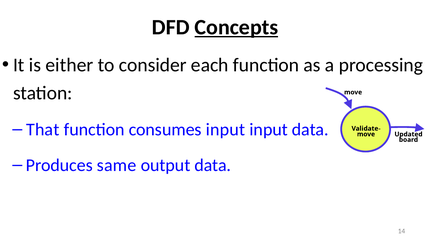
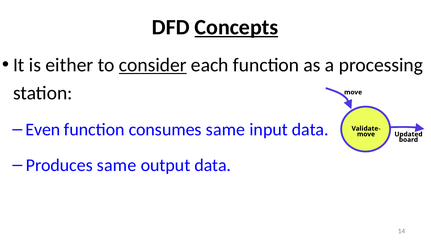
consider underline: none -> present
That: That -> Even
consumes input: input -> same
